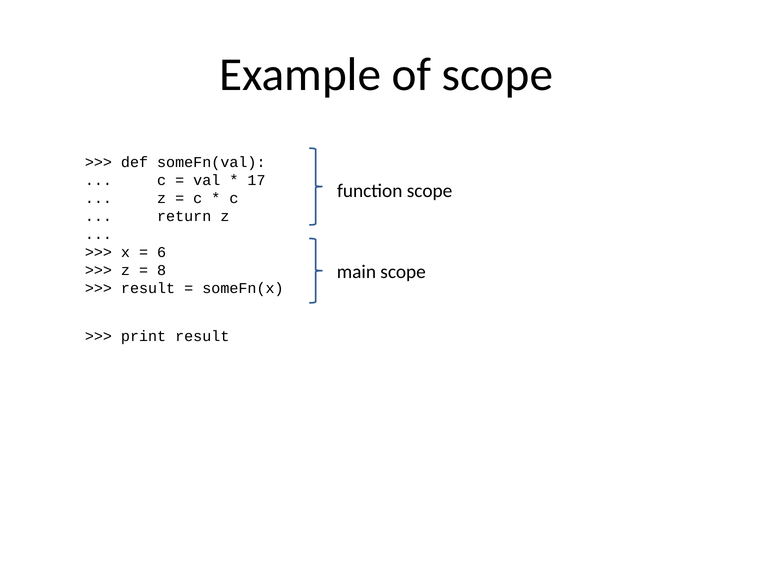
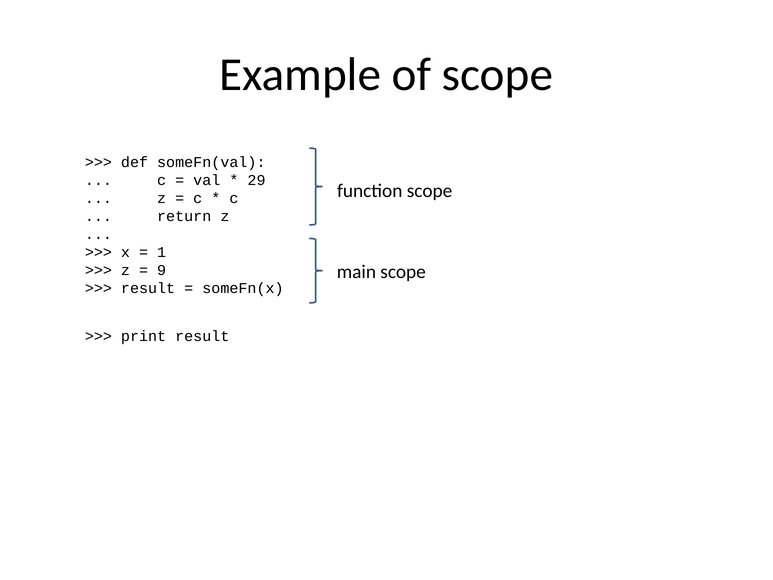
17: 17 -> 29
6: 6 -> 1
8: 8 -> 9
